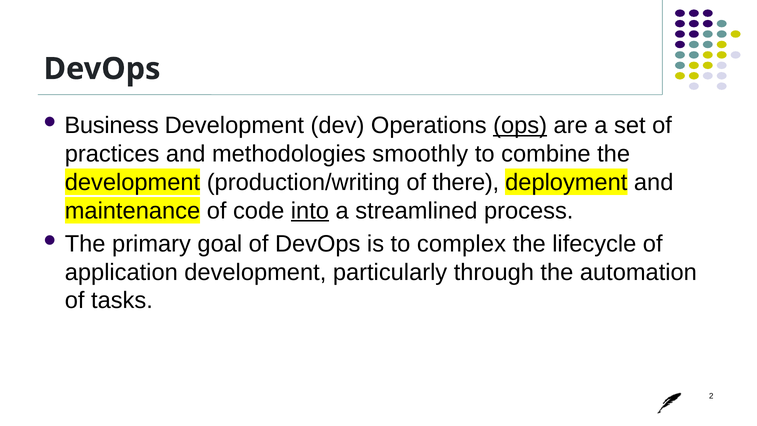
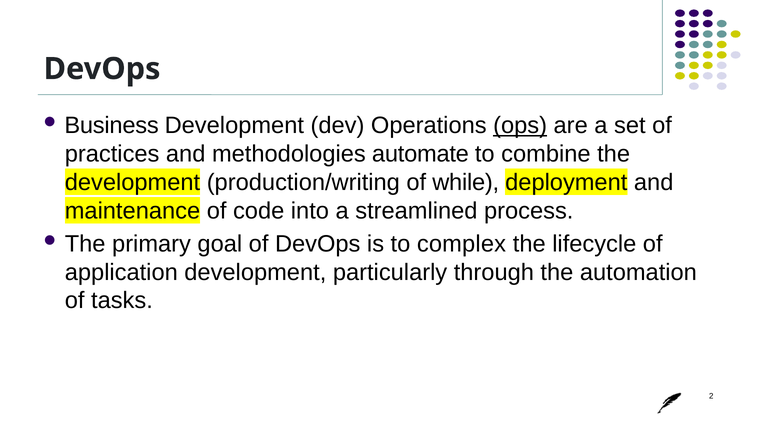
smoothly: smoothly -> automate
there: there -> while
into underline: present -> none
